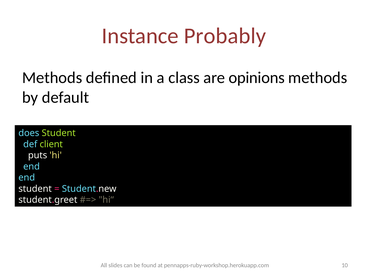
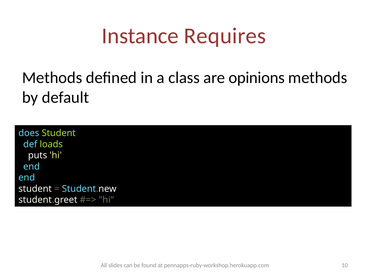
Probably: Probably -> Requires
client: client -> loads
